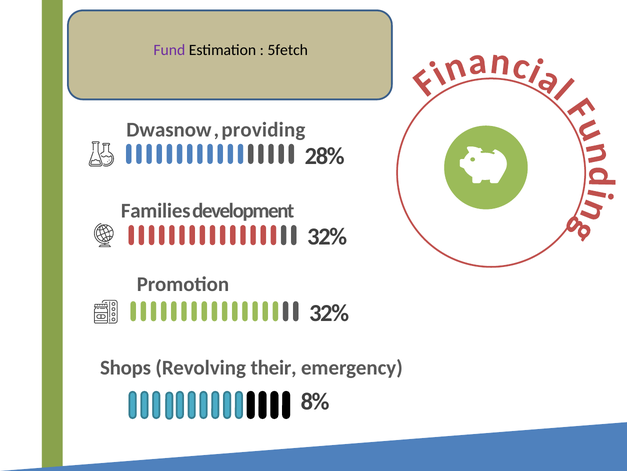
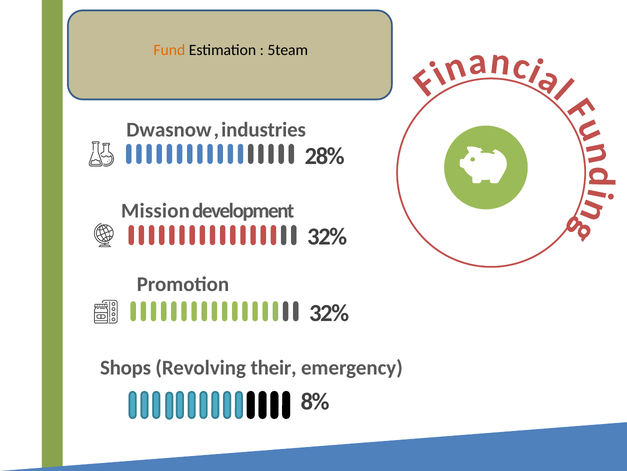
Fund colour: purple -> orange
5fetch: 5fetch -> 5team
providing: providing -> industries
Families: Families -> Mission
